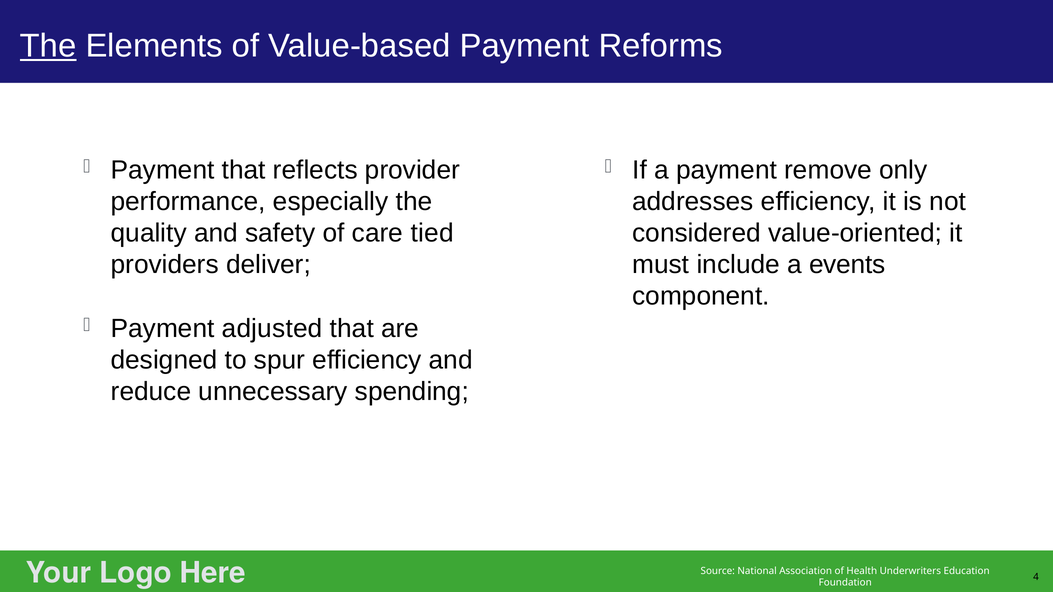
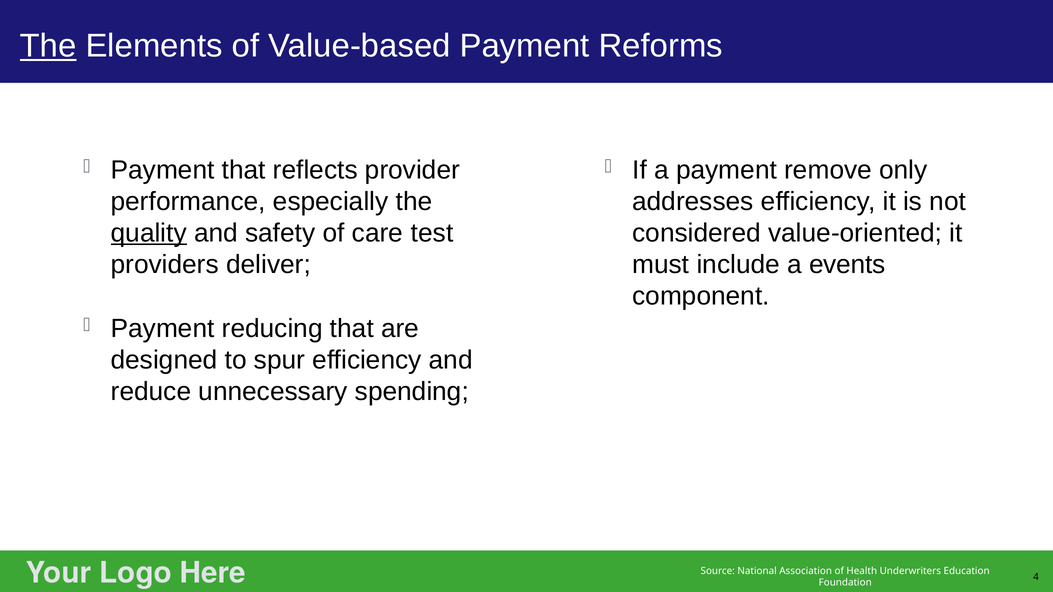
quality underline: none -> present
tied: tied -> test
adjusted: adjusted -> reducing
